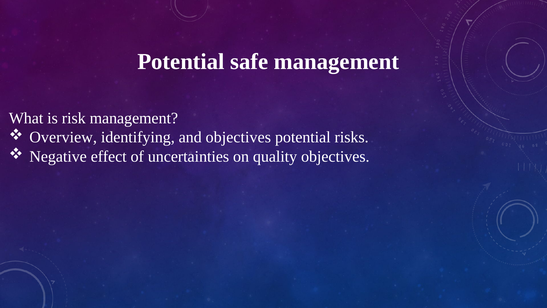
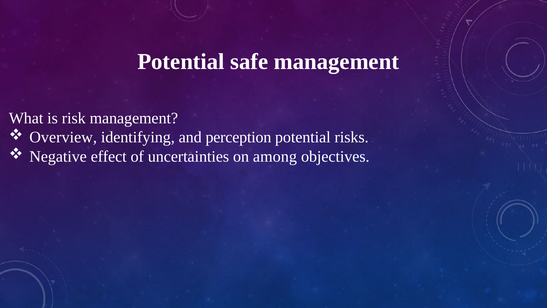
and objectives: objectives -> perception
quality: quality -> among
